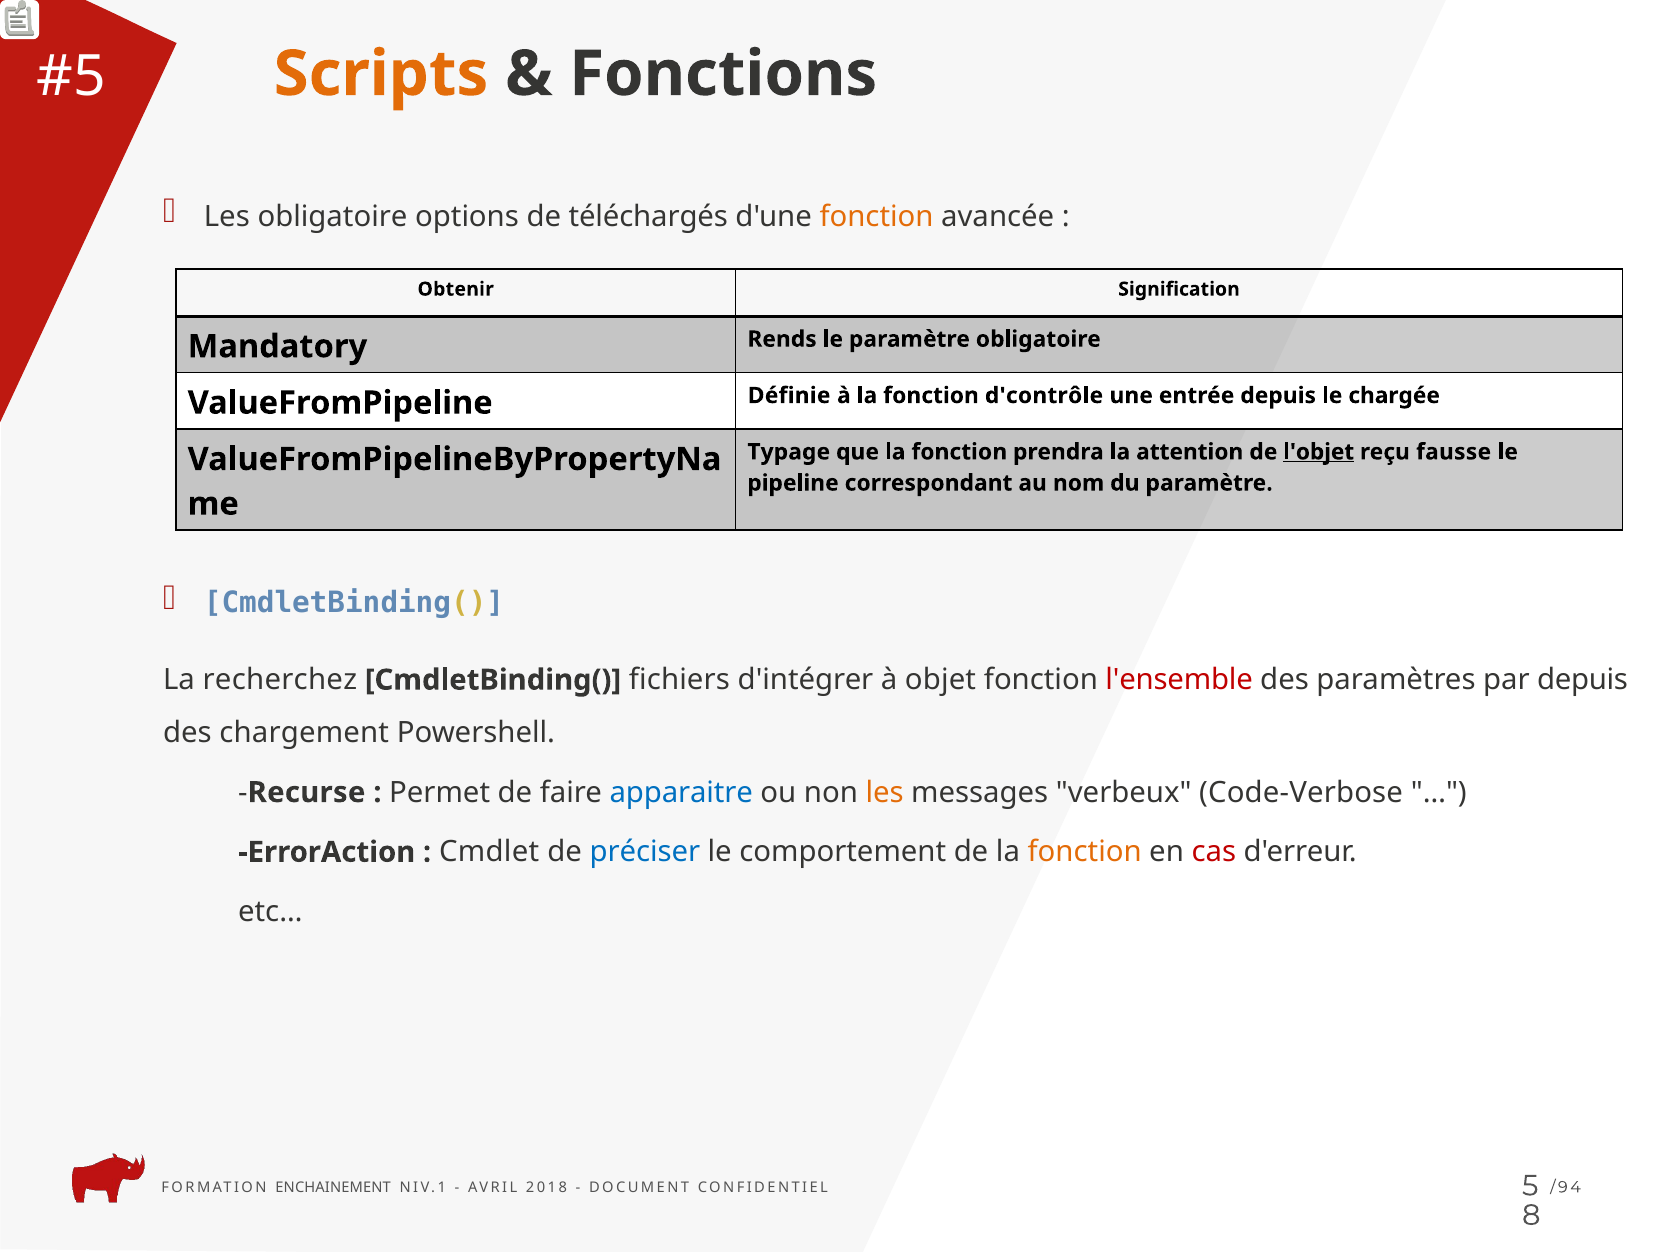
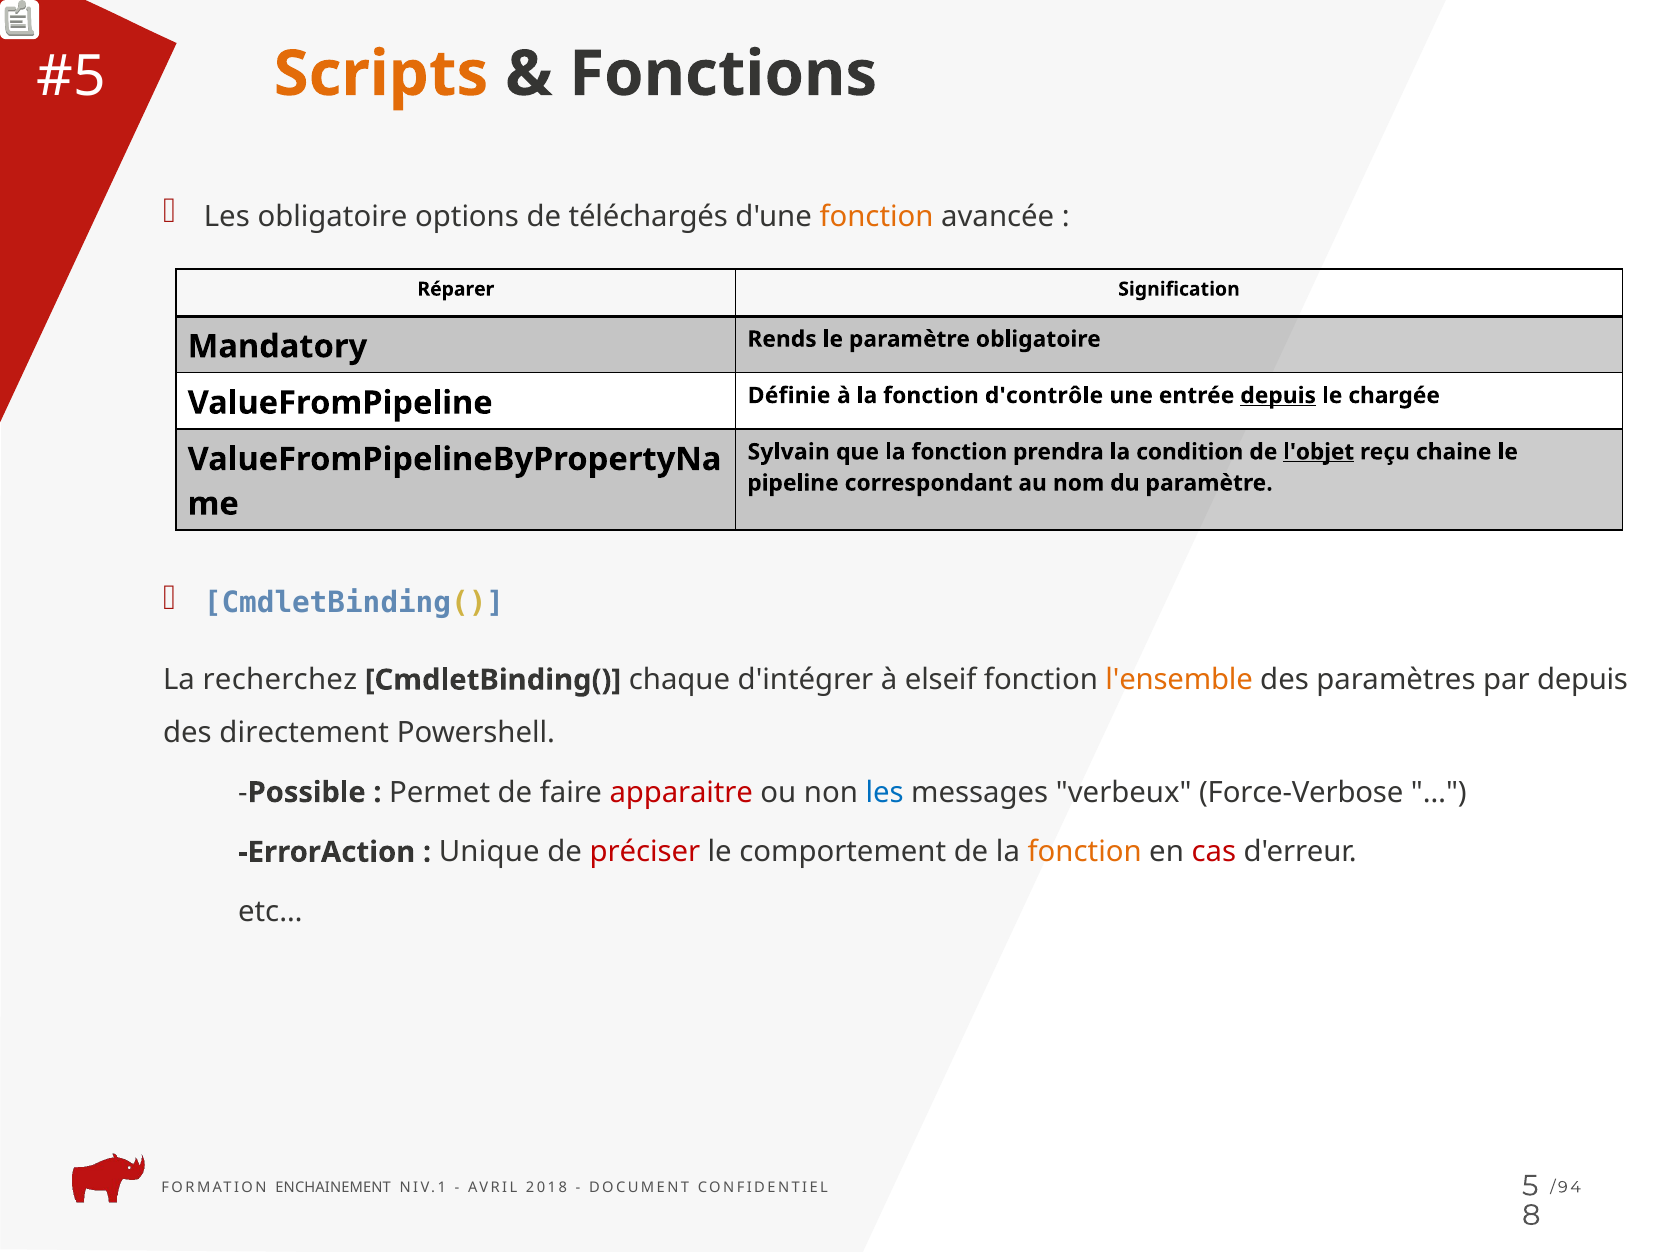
Obtenir: Obtenir -> Réparer
depuis at (1278, 395) underline: none -> present
Typage: Typage -> Sylvain
attention: attention -> condition
fausse: fausse -> chaine
fichiers: fichiers -> chaque
objet: objet -> elseif
l'ensemble colour: red -> orange
chargement: chargement -> directement
Recurse: Recurse -> Possible
apparaitre colour: blue -> red
les at (885, 792) colour: orange -> blue
Code-Verbose: Code-Verbose -> Force-Verbose
Cmdlet: Cmdlet -> Unique
préciser colour: blue -> red
